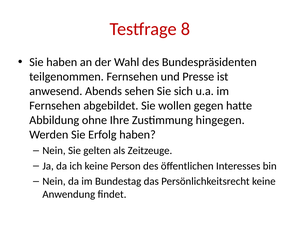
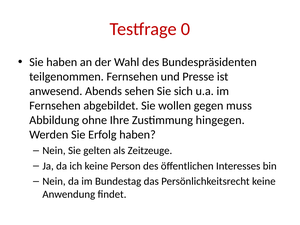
8: 8 -> 0
hatte: hatte -> muss
